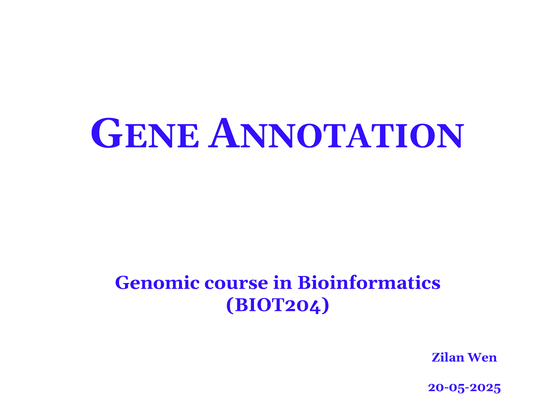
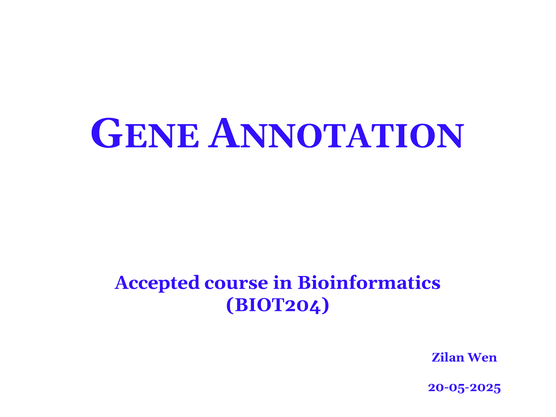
Genomic: Genomic -> Accepted
